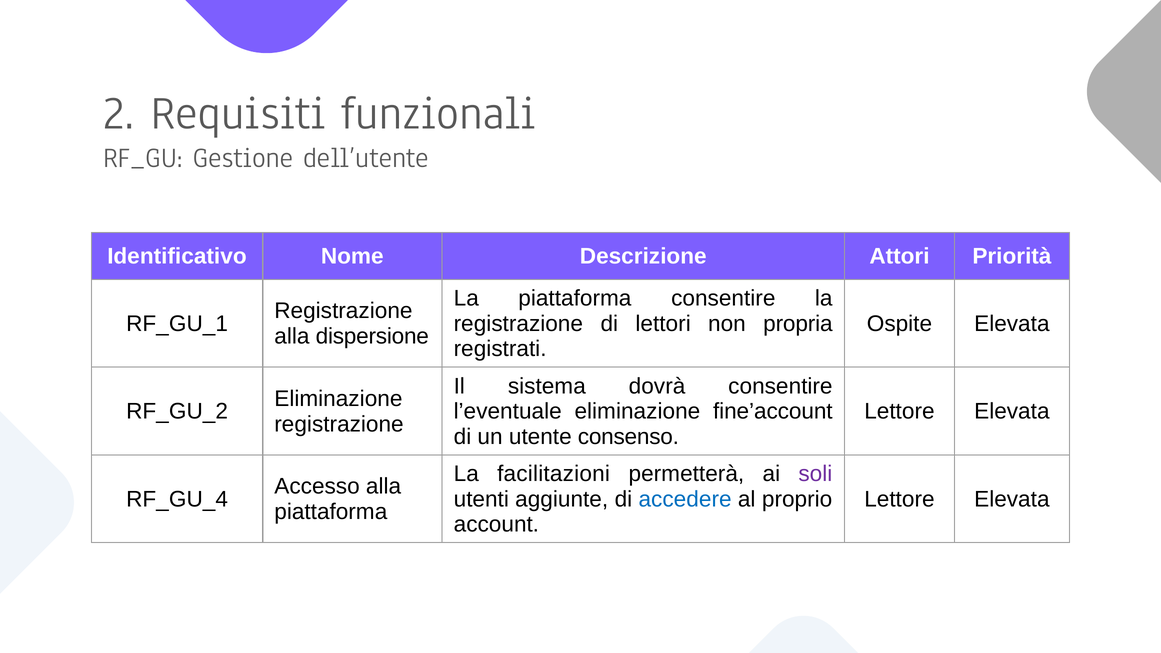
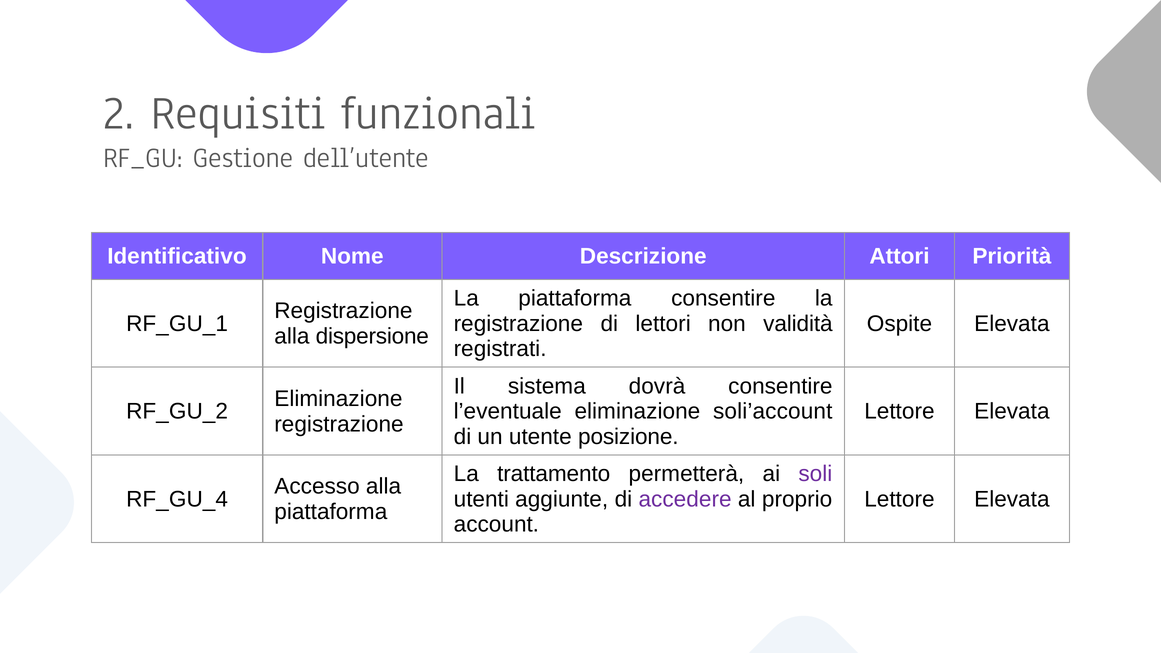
propria: propria -> validità
fine’account: fine’account -> soli’account
consenso: consenso -> posizione
facilitazioni: facilitazioni -> trattamento
accedere colour: blue -> purple
